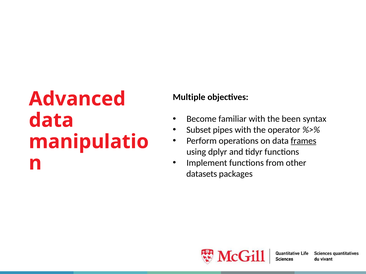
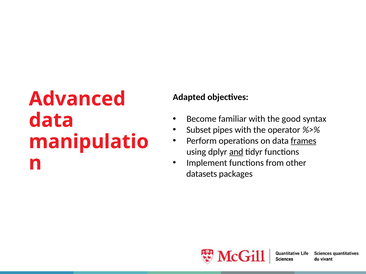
Multiple: Multiple -> Adapted
been: been -> good
and underline: none -> present
